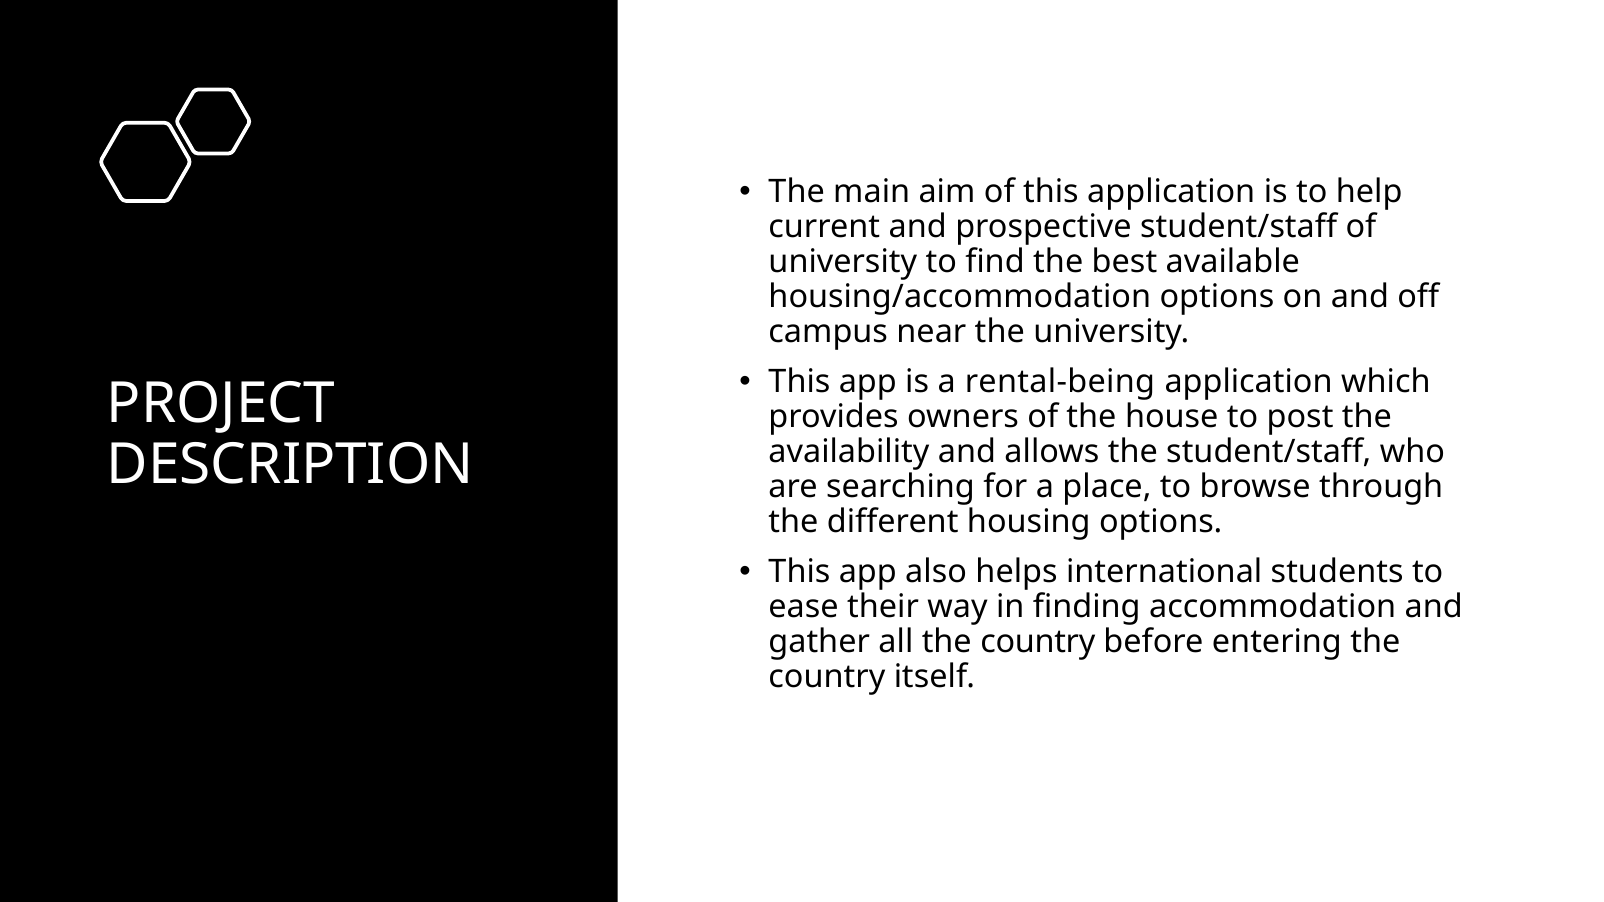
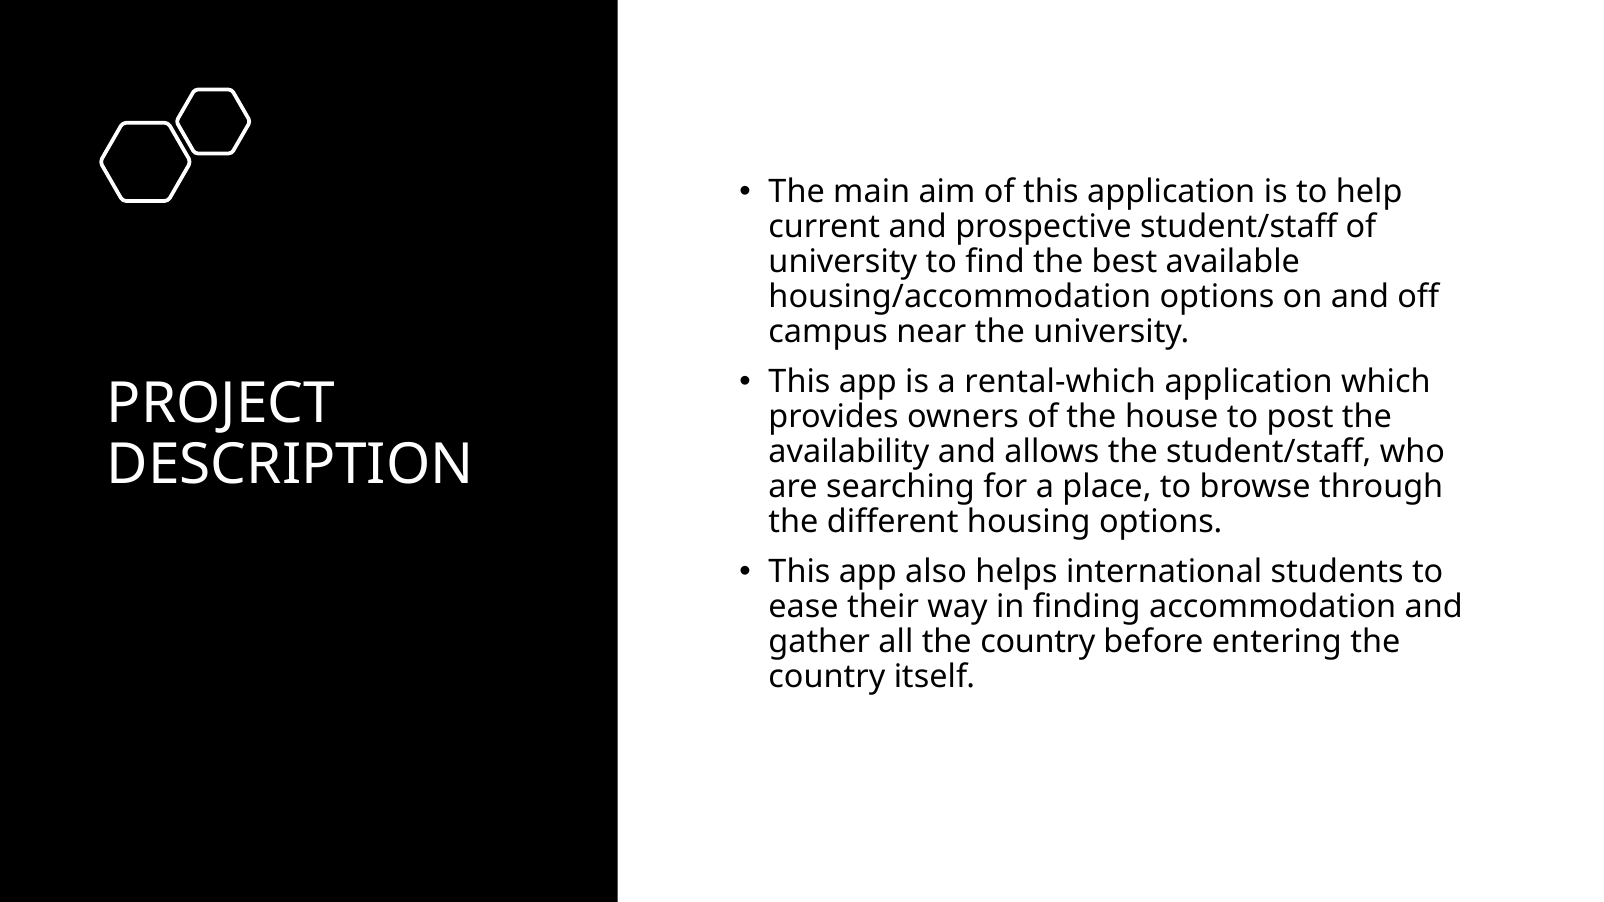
rental-being: rental-being -> rental-which
